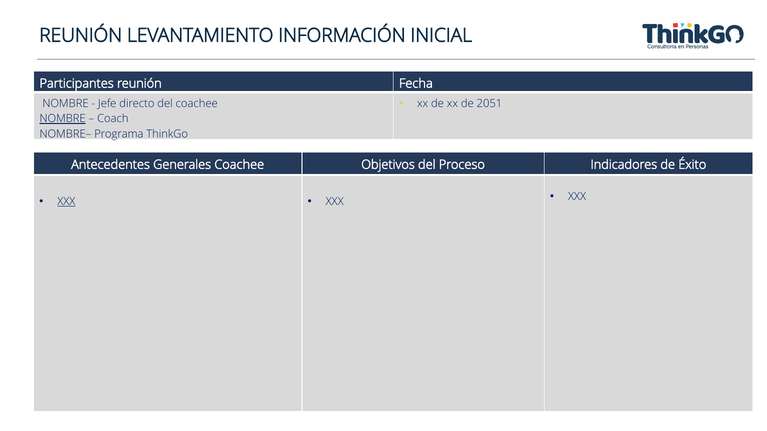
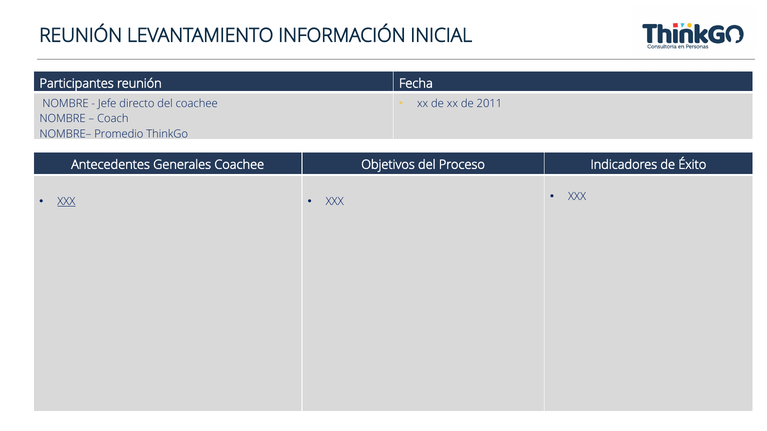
2051: 2051 -> 2011
NOMBRE at (63, 119) underline: present -> none
Programa: Programa -> Promedio
